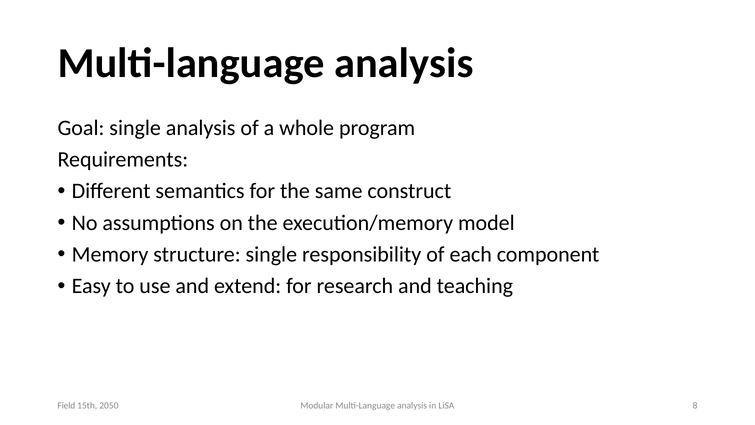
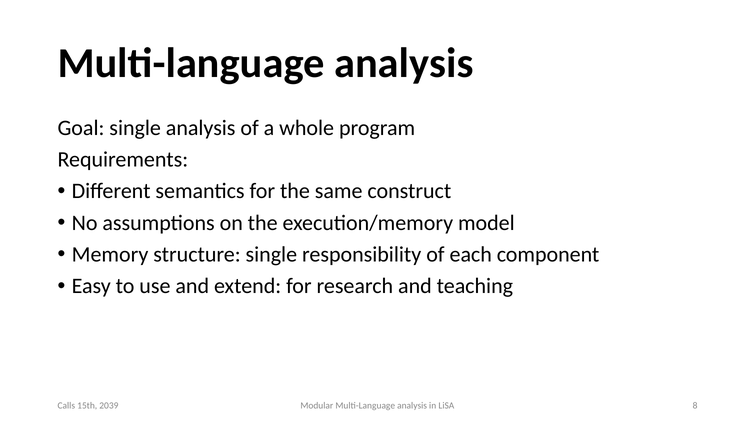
Field: Field -> Calls
2050: 2050 -> 2039
